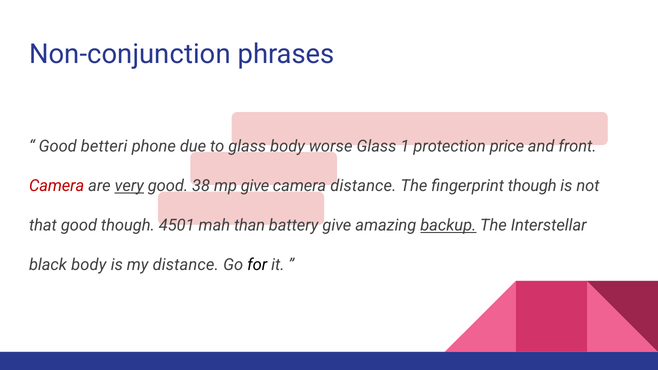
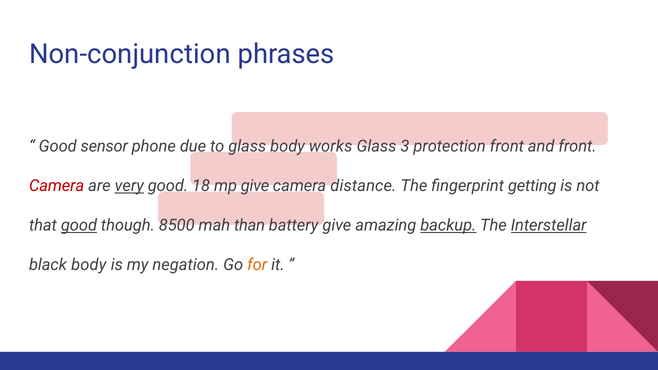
betteri: betteri -> sensor
worse: worse -> works
1: 1 -> 3
protection price: price -> front
38: 38 -> 18
fingerprint though: though -> getting
good at (79, 225) underline: none -> present
4501: 4501 -> 8500
Interstellar underline: none -> present
my distance: distance -> negation
for colour: black -> orange
